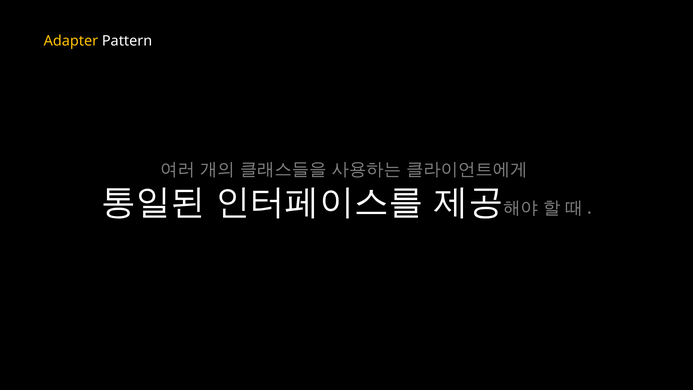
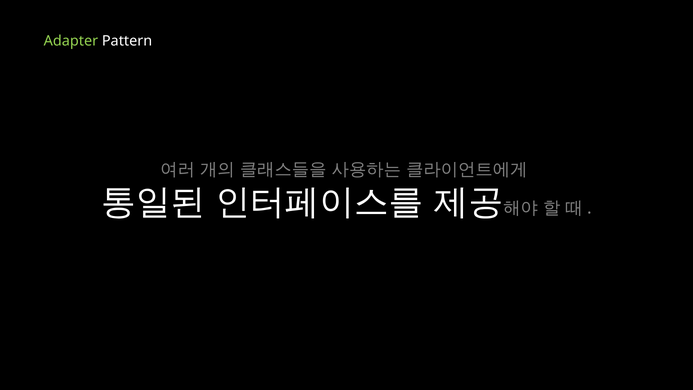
Adapter colour: yellow -> light green
